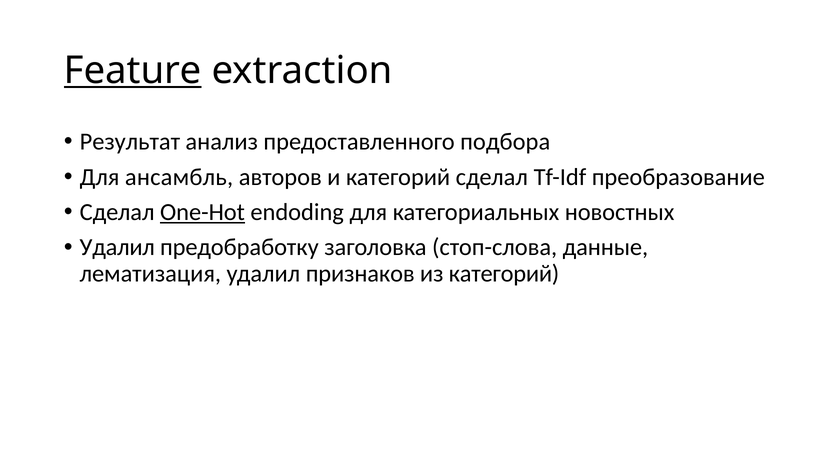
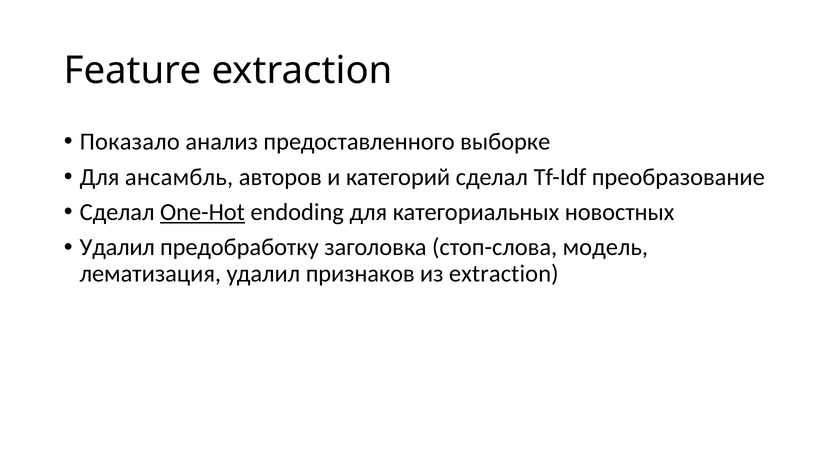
Feature underline: present -> none
Результат: Результат -> Показало
подбора: подбора -> выборке
данные: данные -> модель
из категорий: категорий -> extraction
